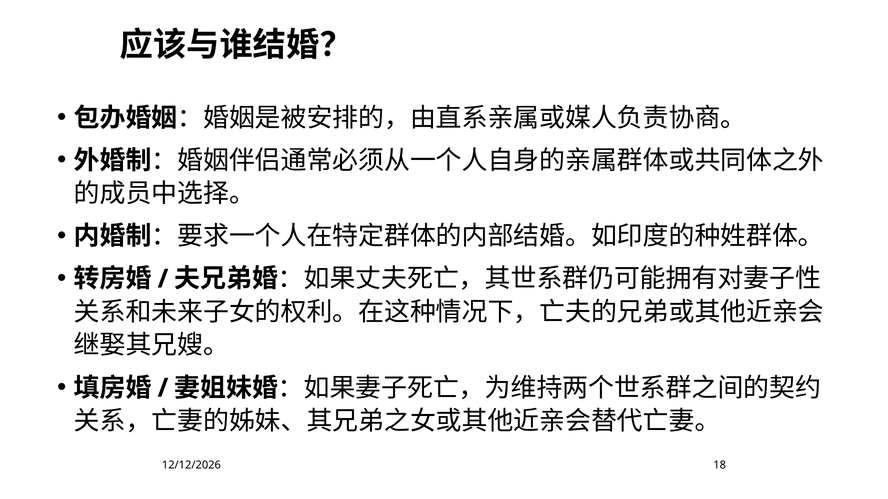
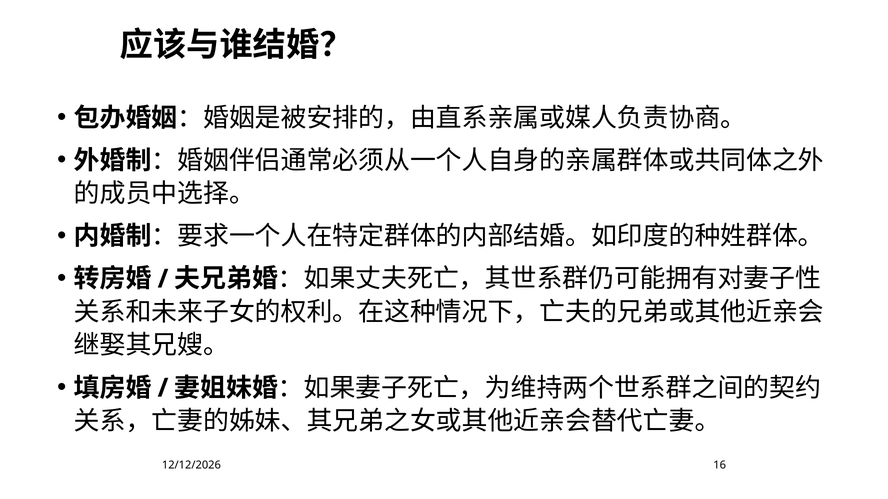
18: 18 -> 16
